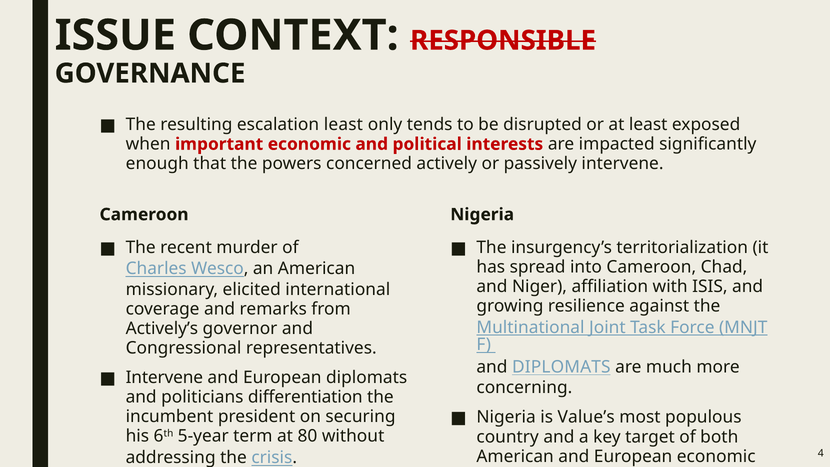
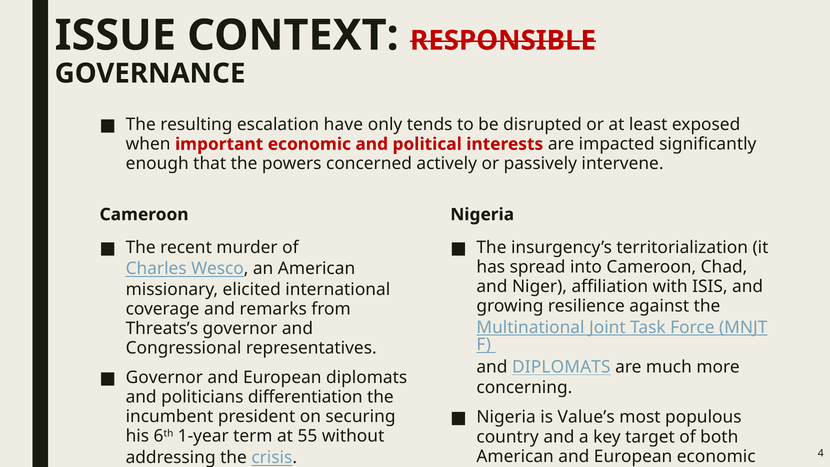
escalation least: least -> have
Actively’s: Actively’s -> Threats’s
Intervene at (164, 378): Intervene -> Governor
5-year: 5-year -> 1-year
80: 80 -> 55
